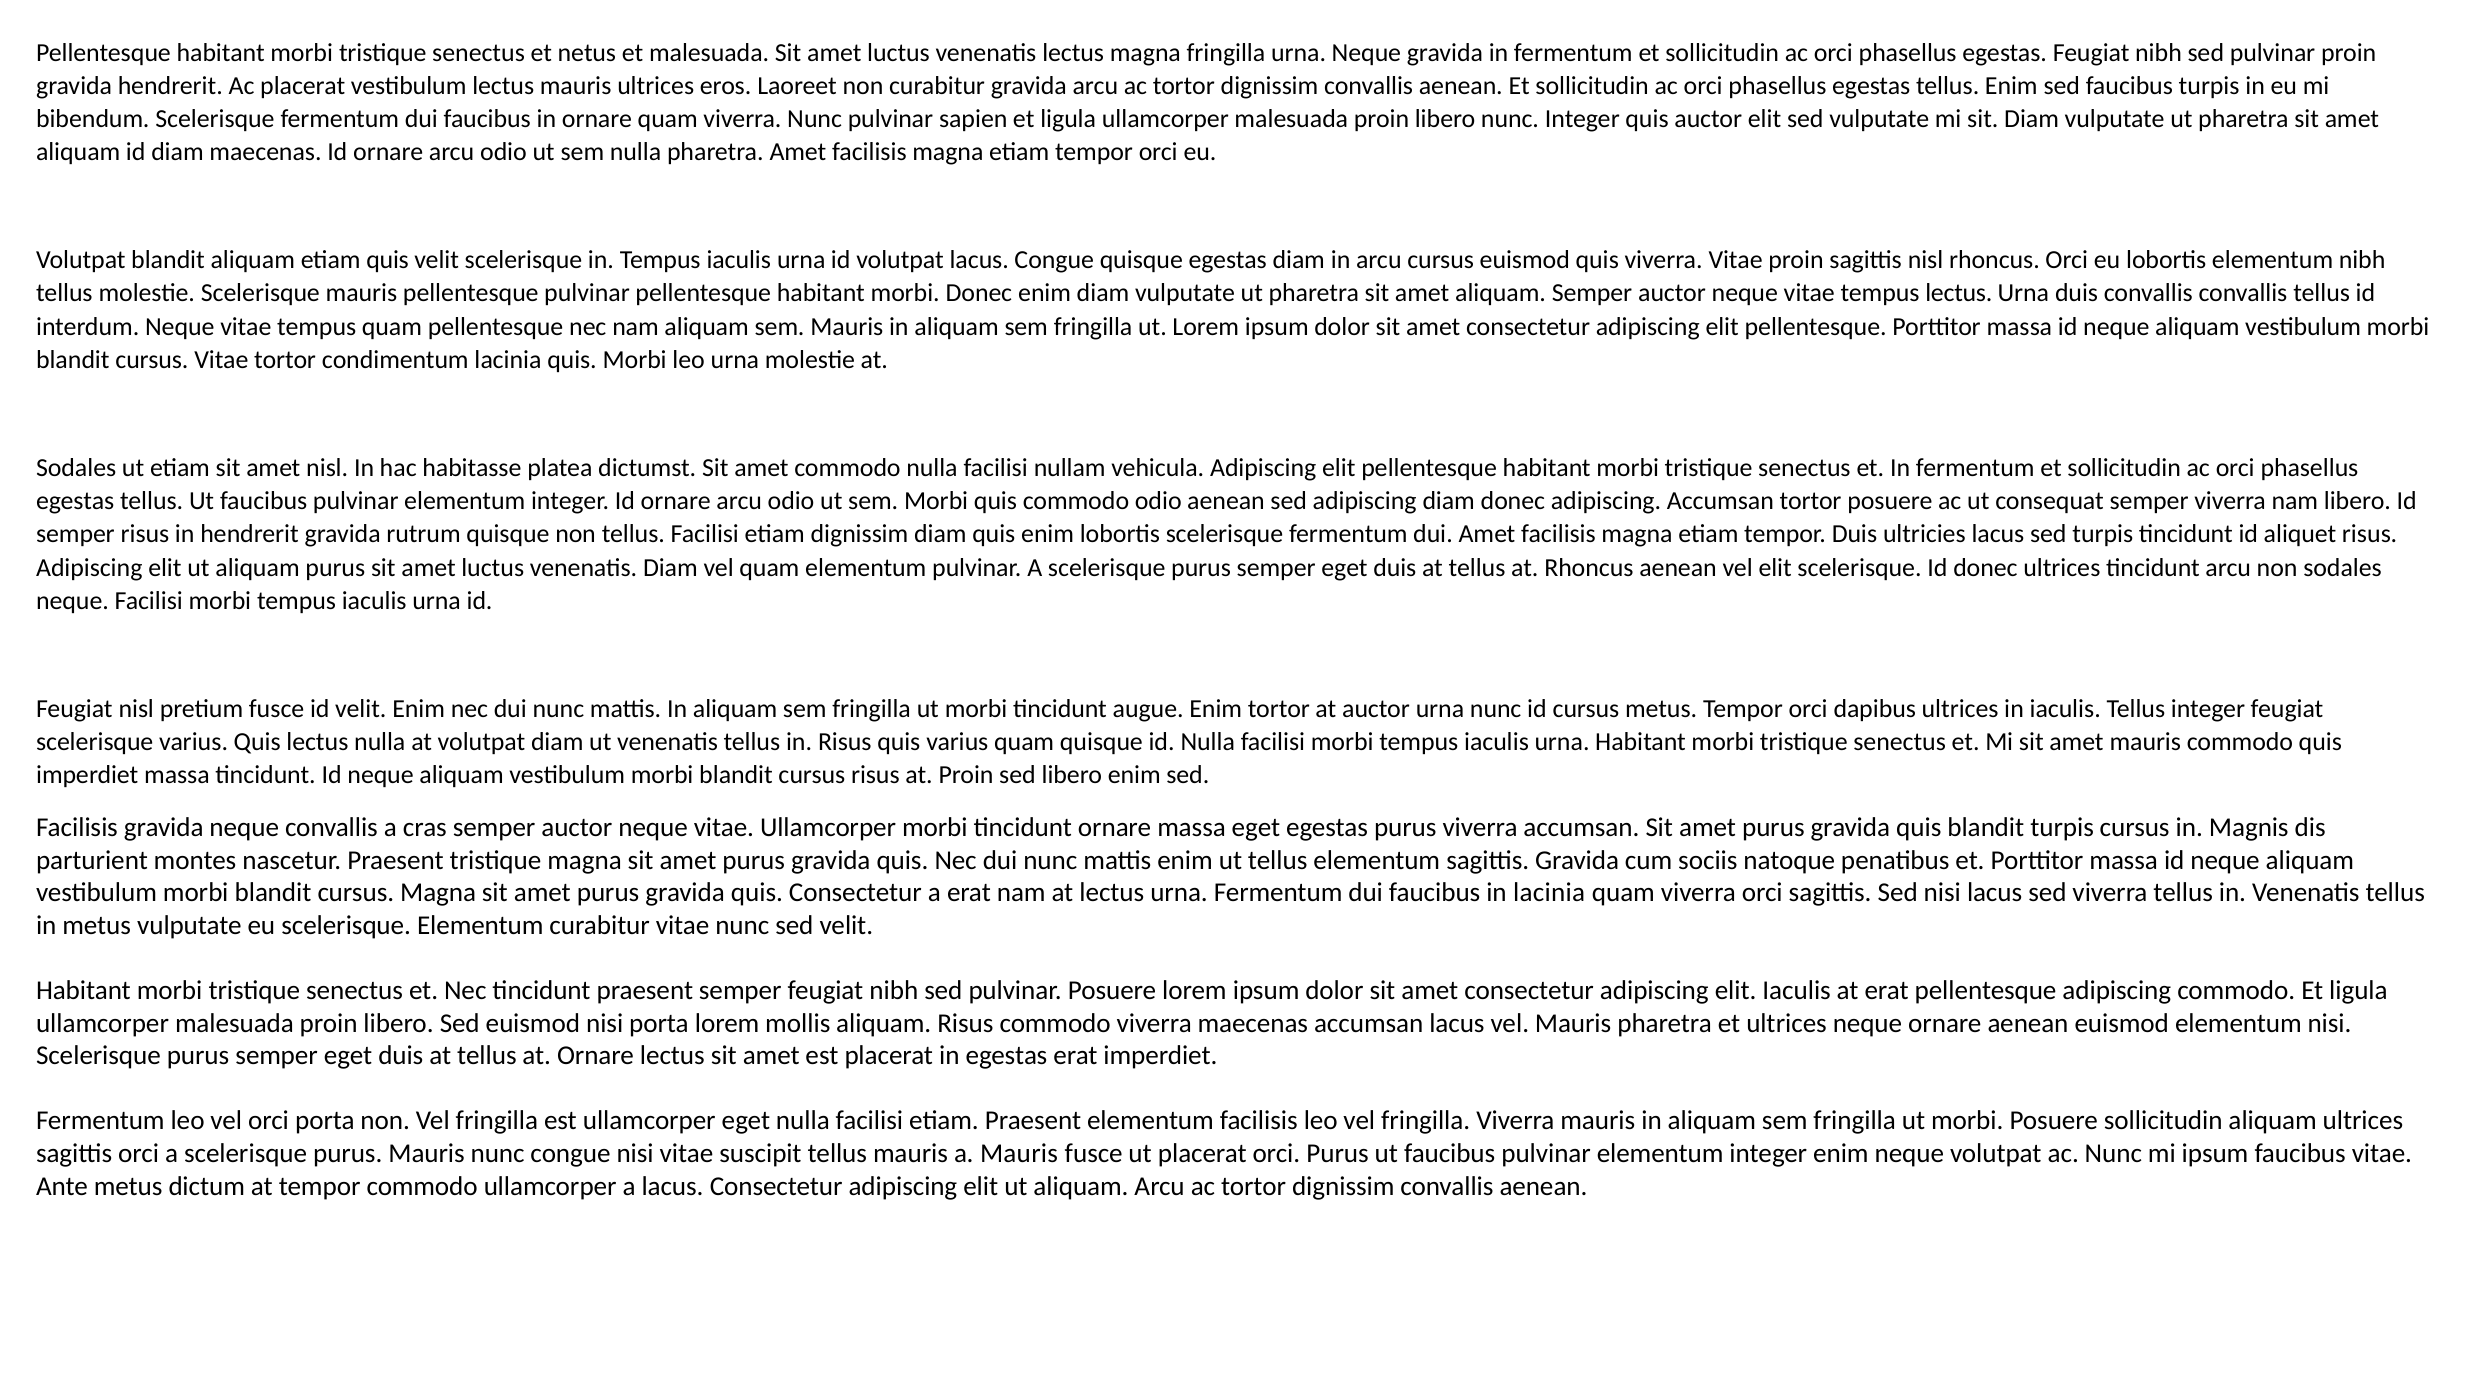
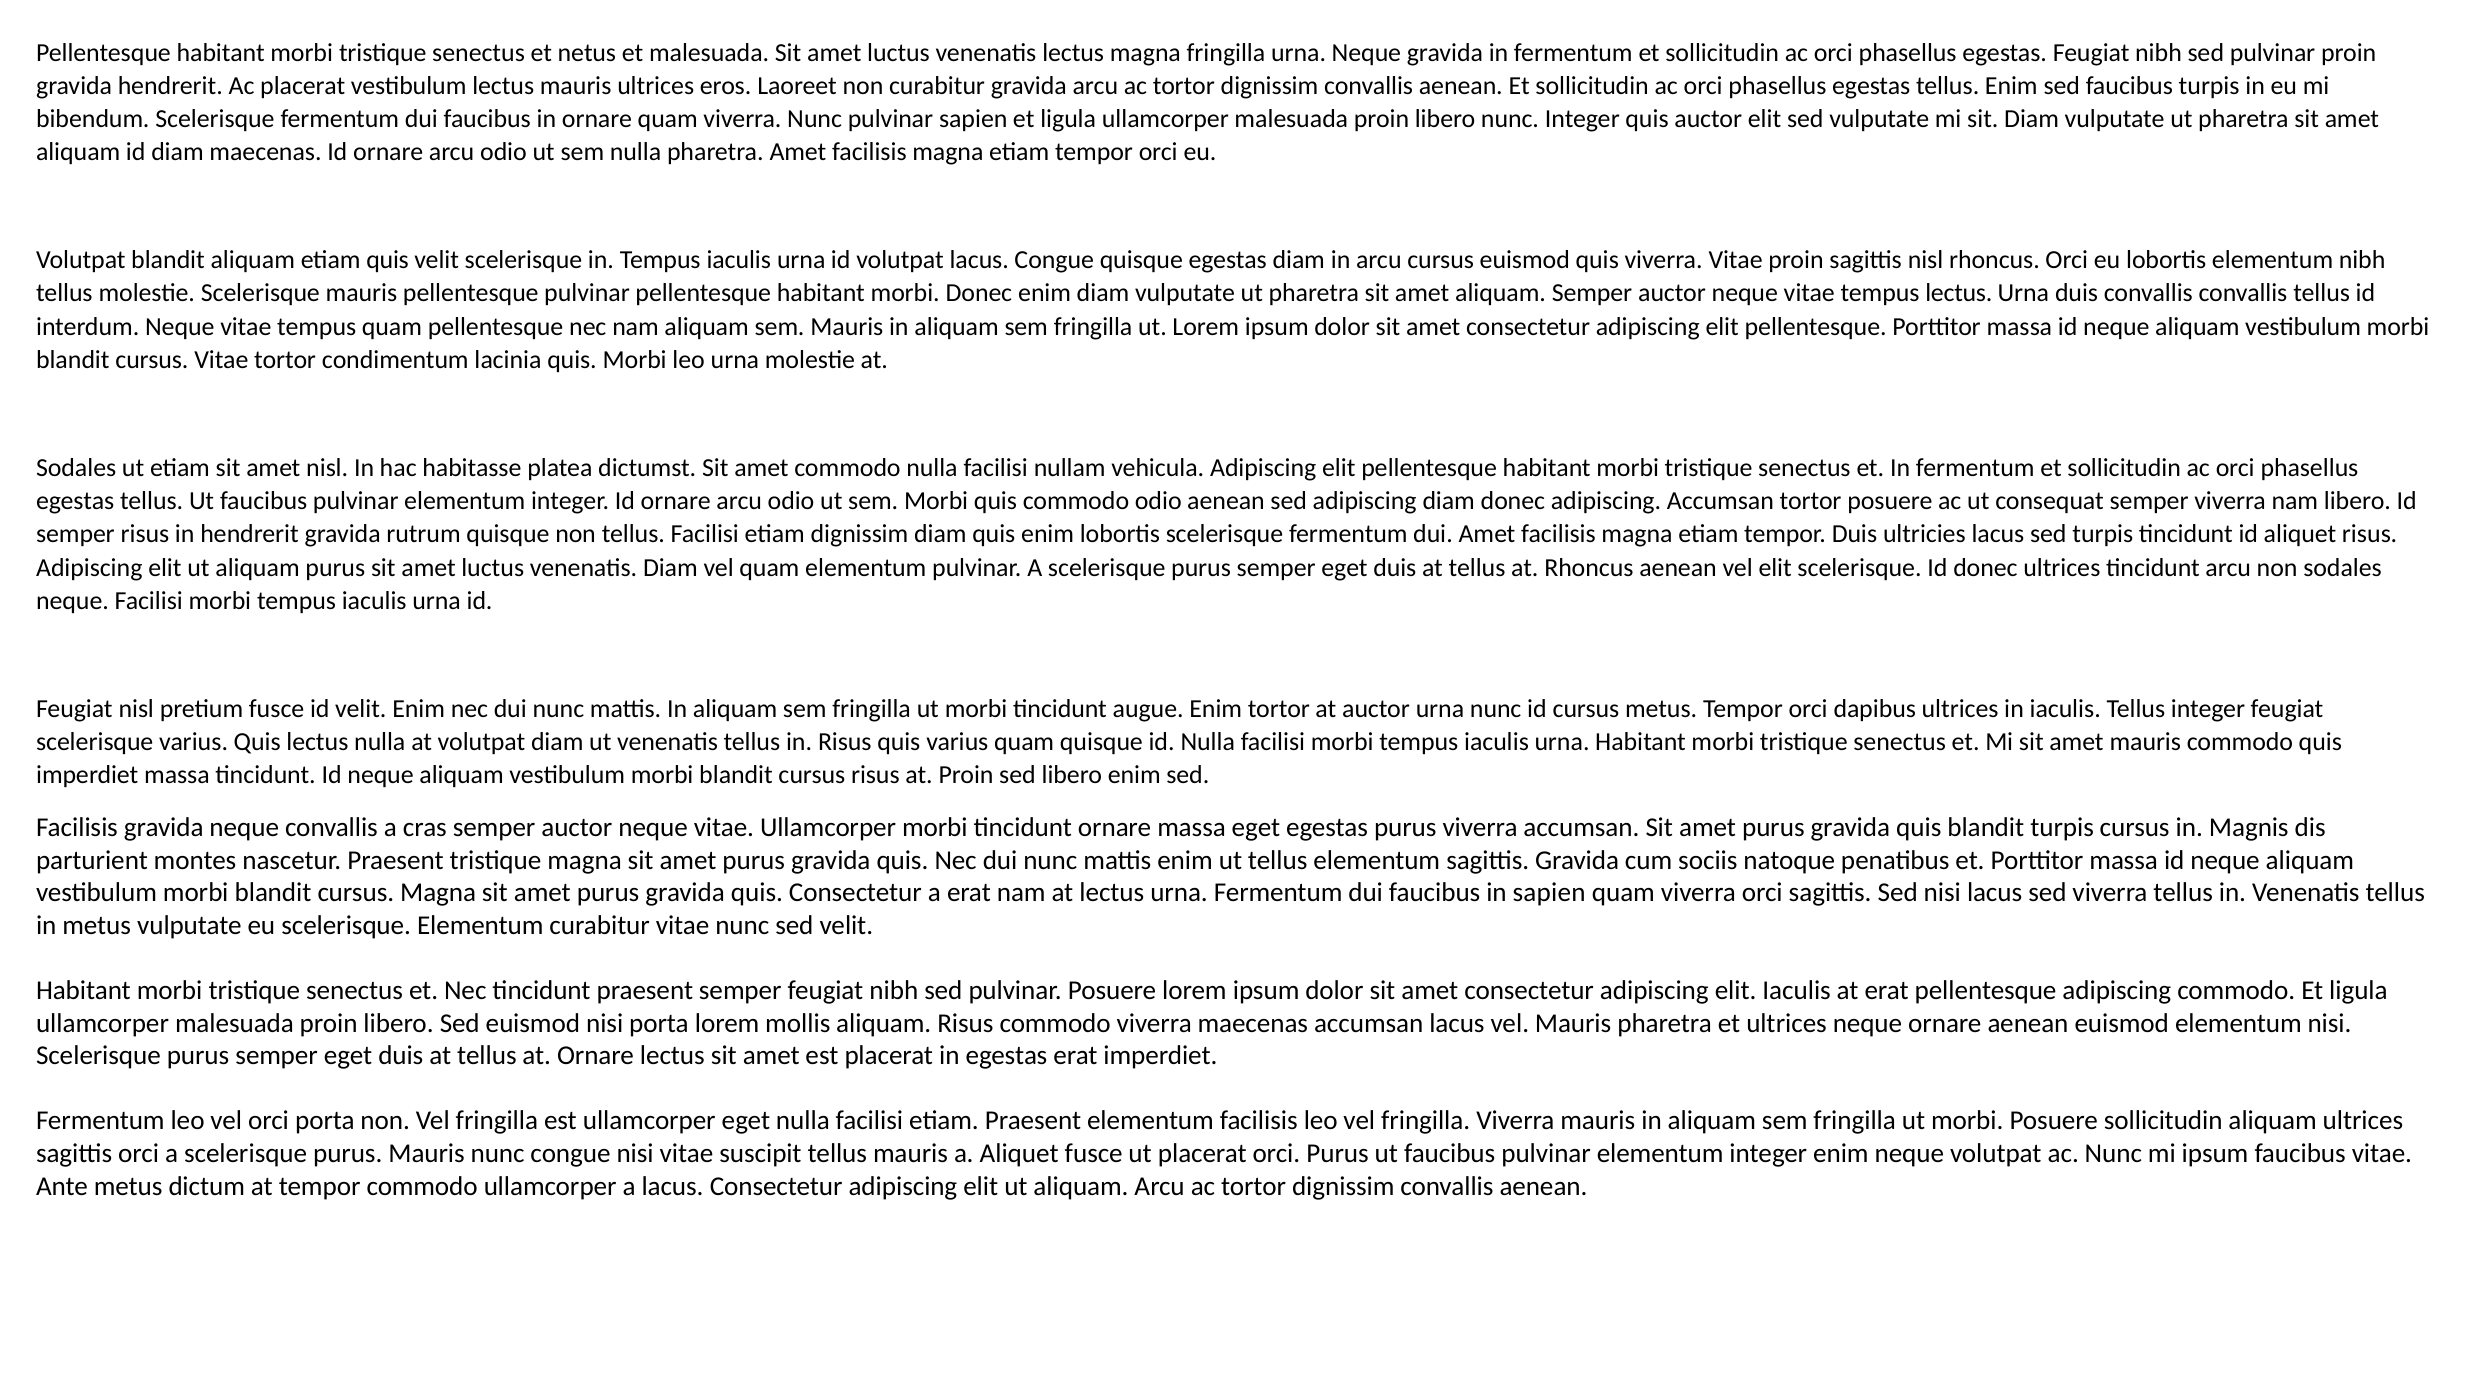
in lacinia: lacinia -> sapien
a Mauris: Mauris -> Aliquet
